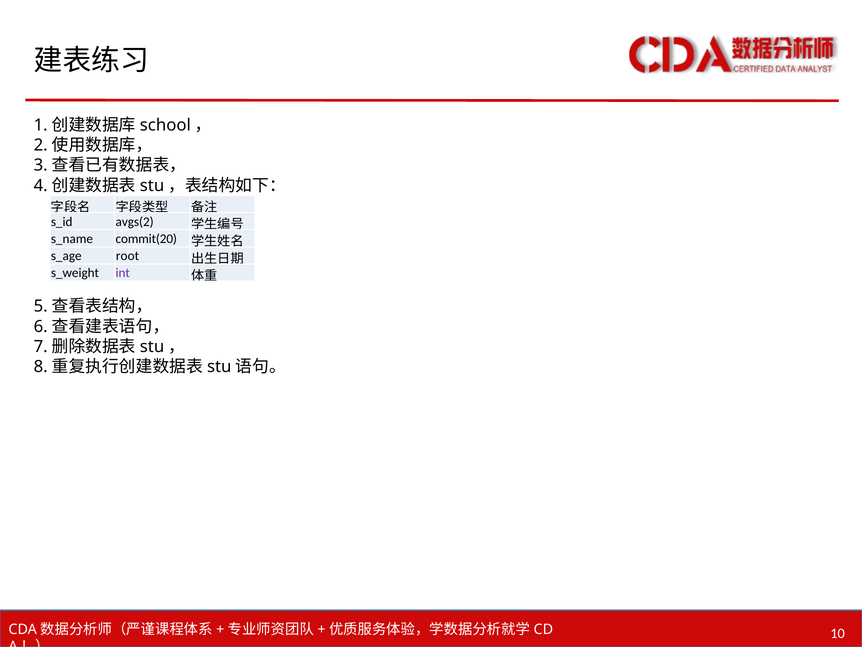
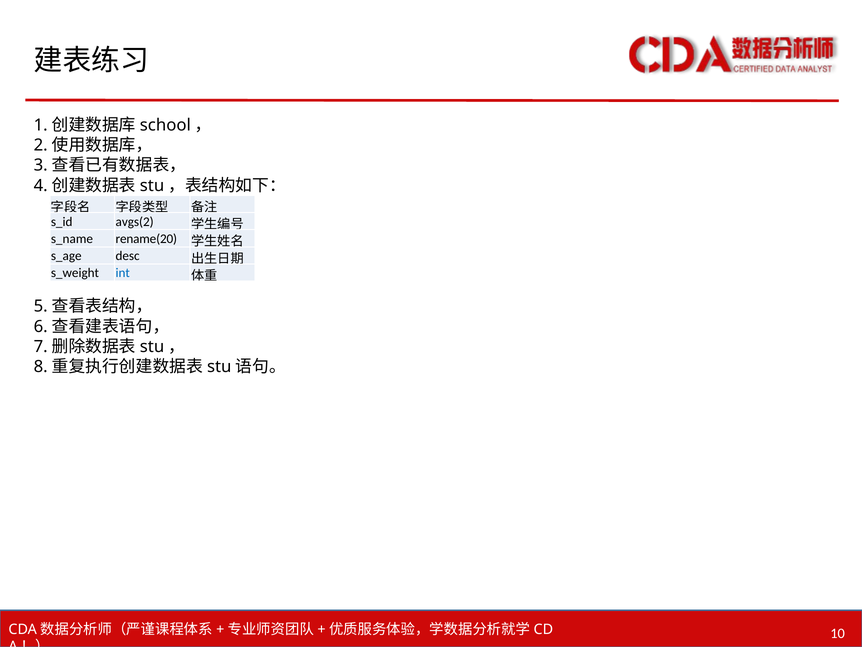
commit(20: commit(20 -> rename(20
root: root -> desc
int colour: purple -> blue
